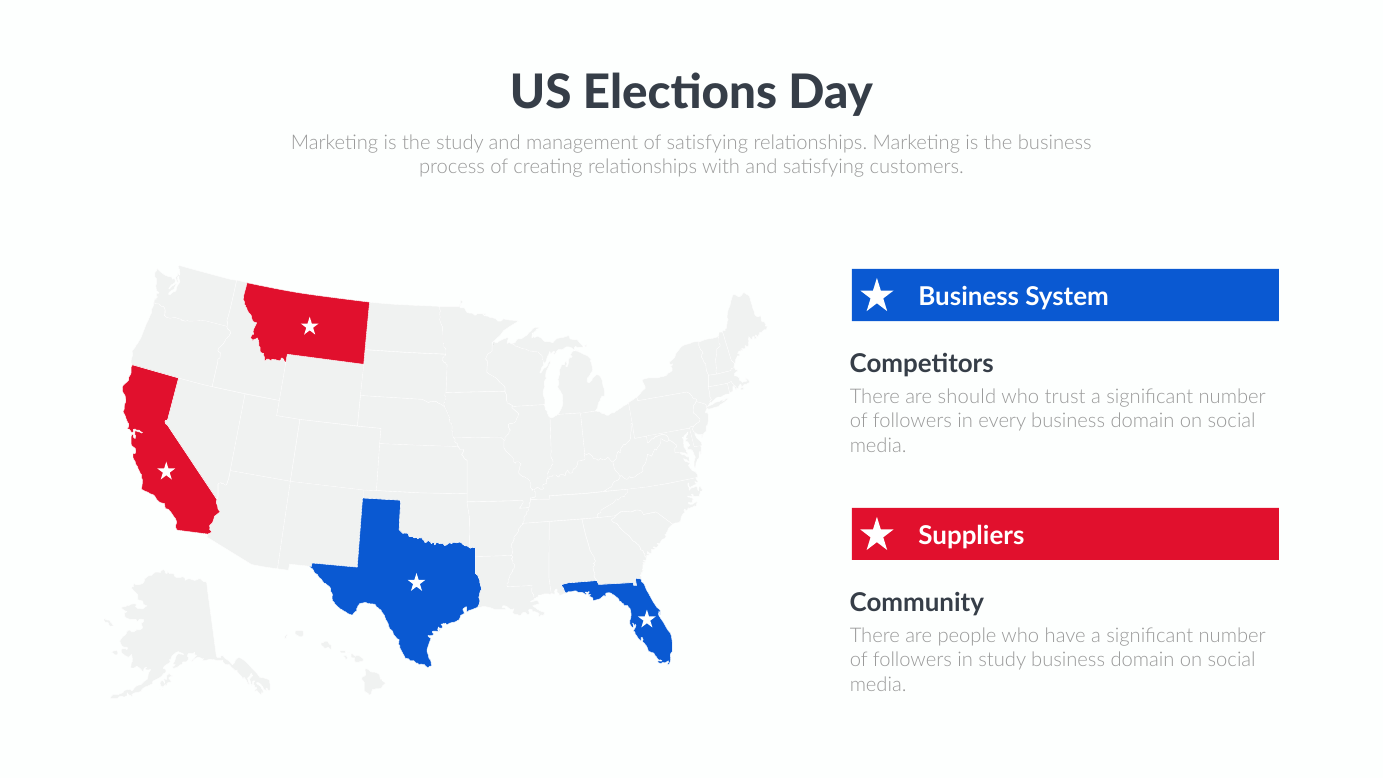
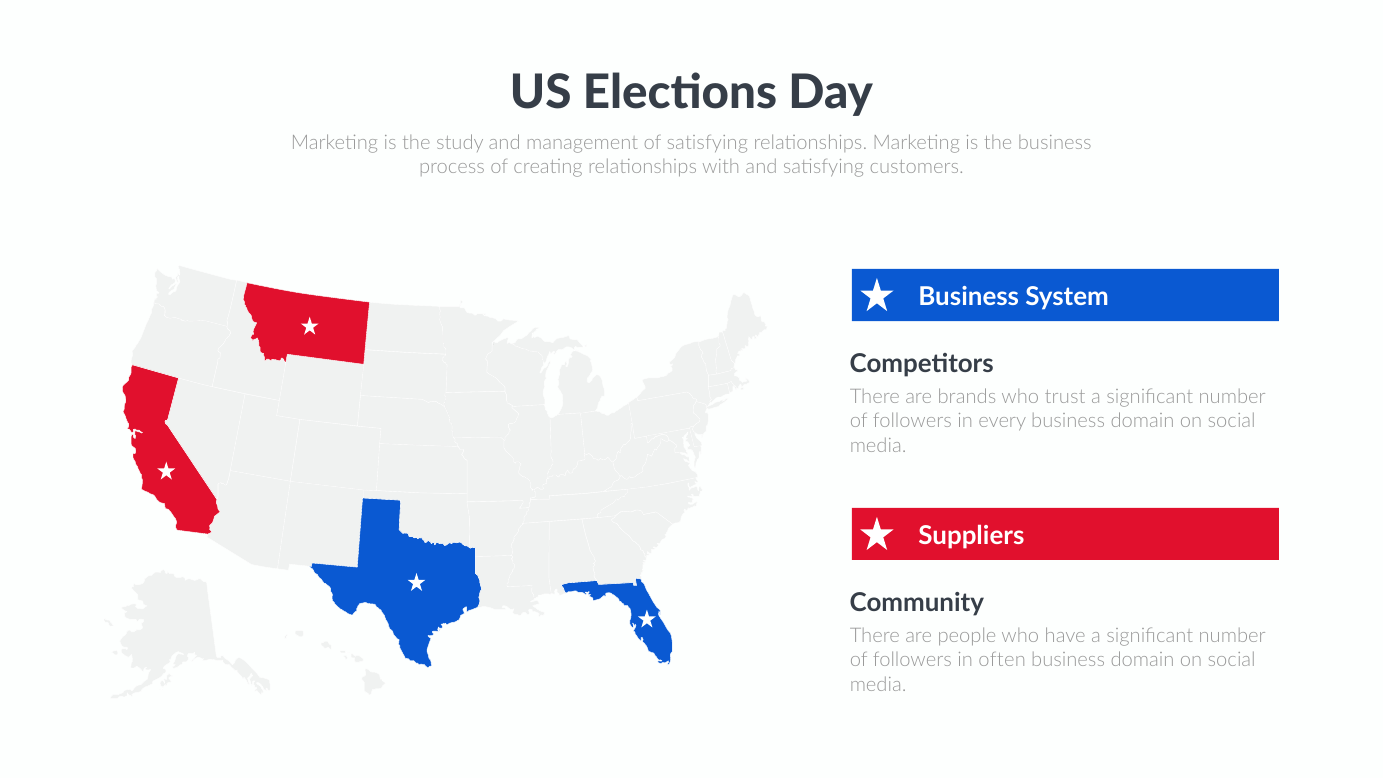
should: should -> brands
in study: study -> often
